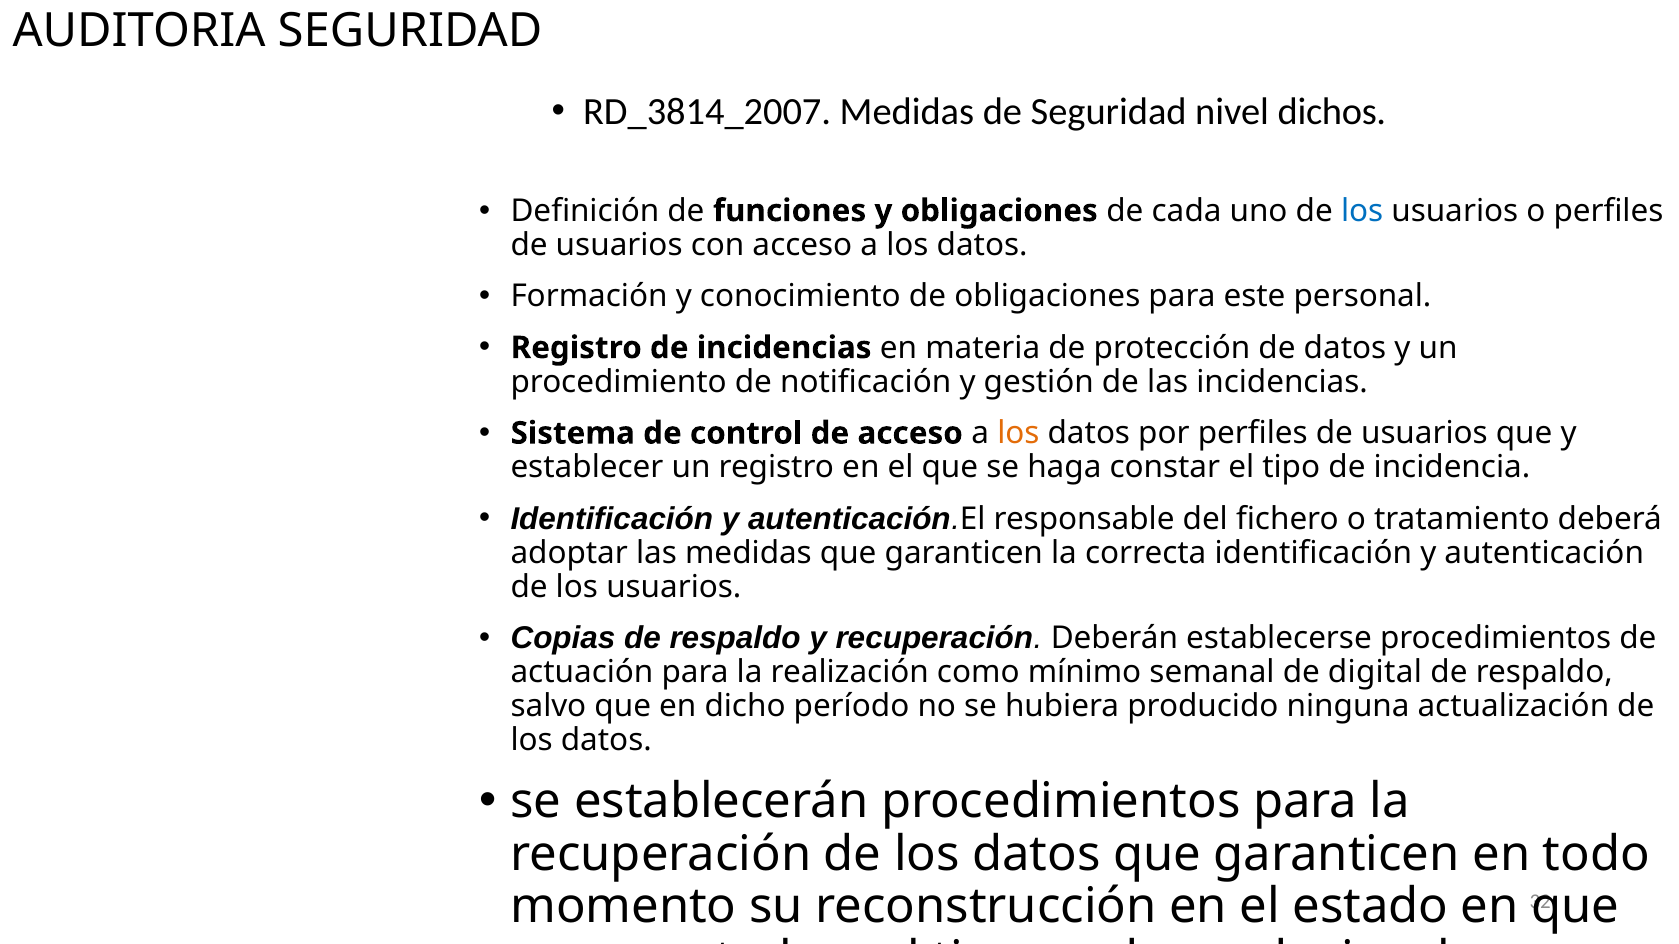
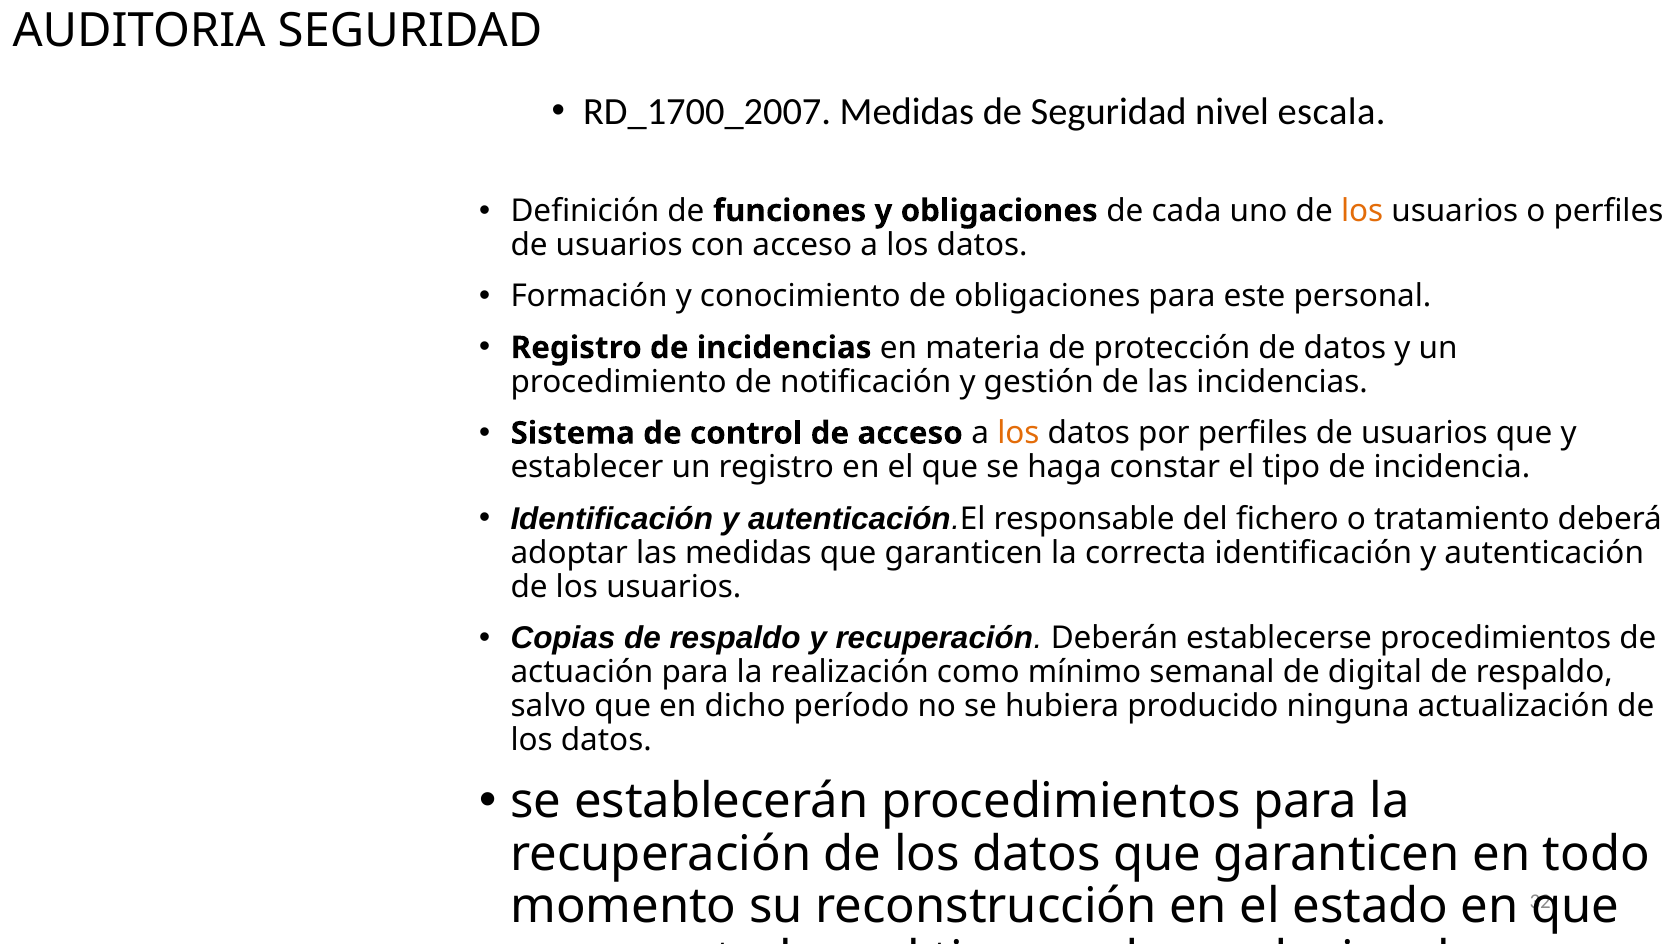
RD_3814_2007: RD_3814_2007 -> RD_1700_2007
dichos: dichos -> escala
los at (1362, 211) colour: blue -> orange
